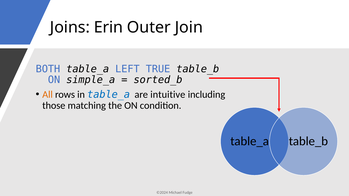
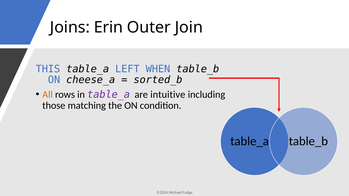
BOTH: BOTH -> THIS
TRUE: TRUE -> WHEN
simple_a: simple_a -> cheese_a
table_a at (109, 95) colour: blue -> purple
